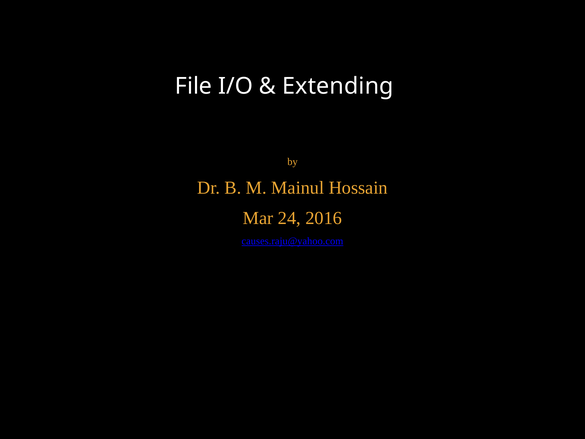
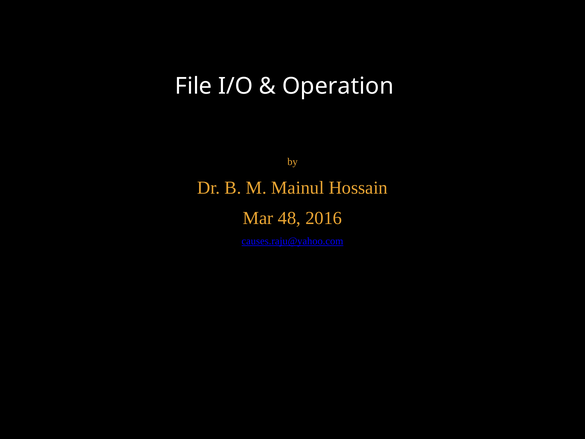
Extending: Extending -> Operation
24: 24 -> 48
